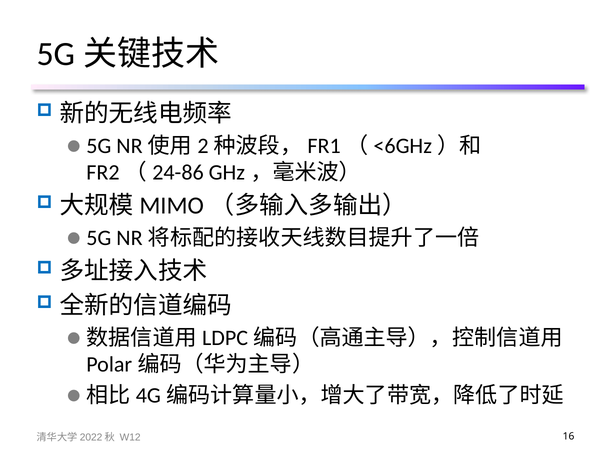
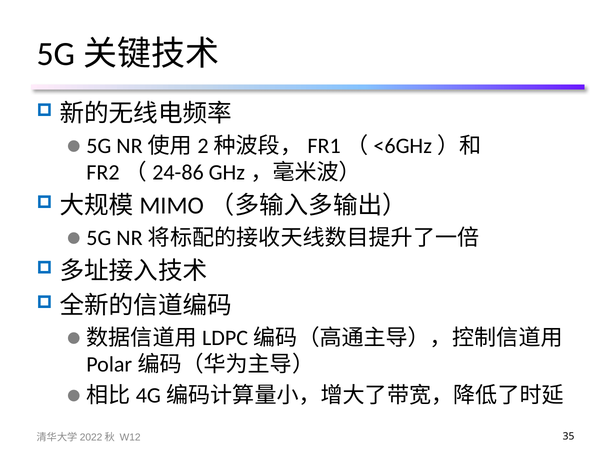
16: 16 -> 35
